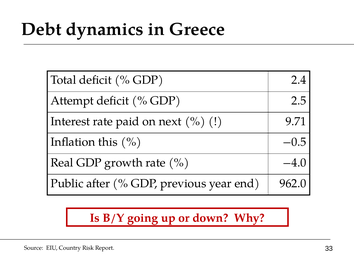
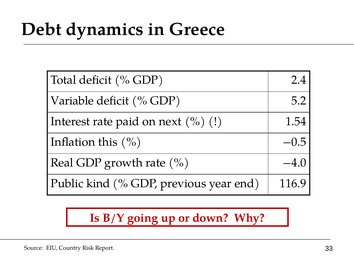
Attempt: Attempt -> Variable
2.5: 2.5 -> 5.2
9.71: 9.71 -> 1.54
after: after -> kind
962.0: 962.0 -> 116.9
